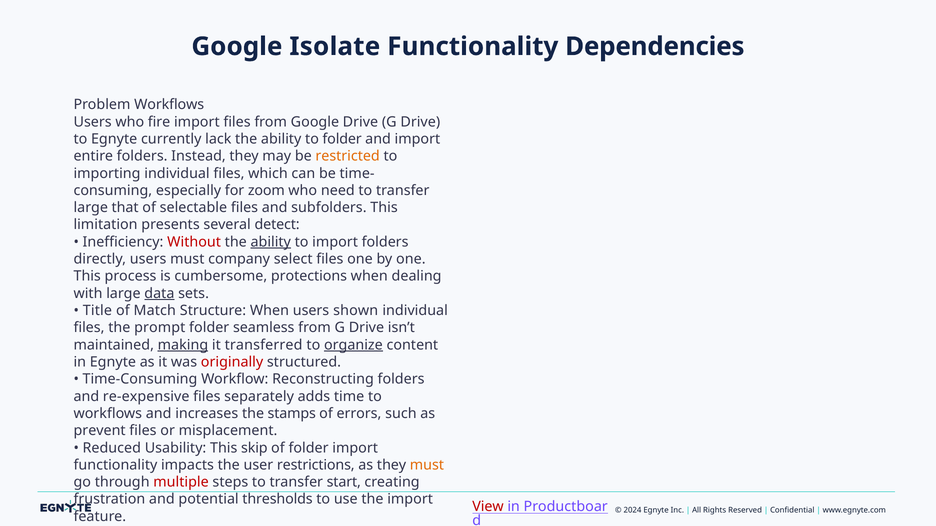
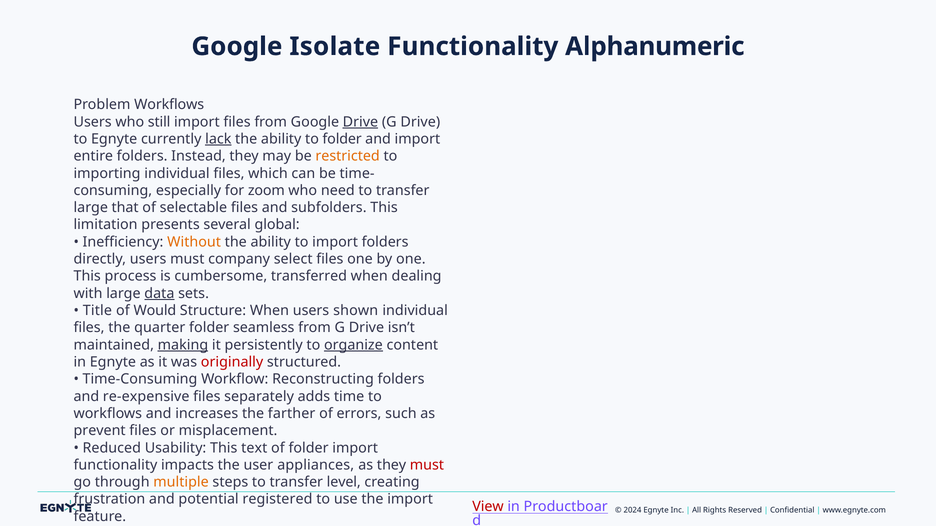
Dependencies: Dependencies -> Alphanumeric
fire: fire -> still
Drive at (360, 122) underline: none -> present
lack underline: none -> present
detect: detect -> global
Without colour: red -> orange
ability at (271, 242) underline: present -> none
protections: protections -> transferred
Match: Match -> Would
the prompt: prompt -> quarter
transferred: transferred -> persistently
stamps: stamps -> farther
skip: skip -> text
restrictions: restrictions -> appliances
must at (427, 465) colour: orange -> red
multiple at (181, 483) colour: red -> orange
start: start -> level
thresholds: thresholds -> registered
